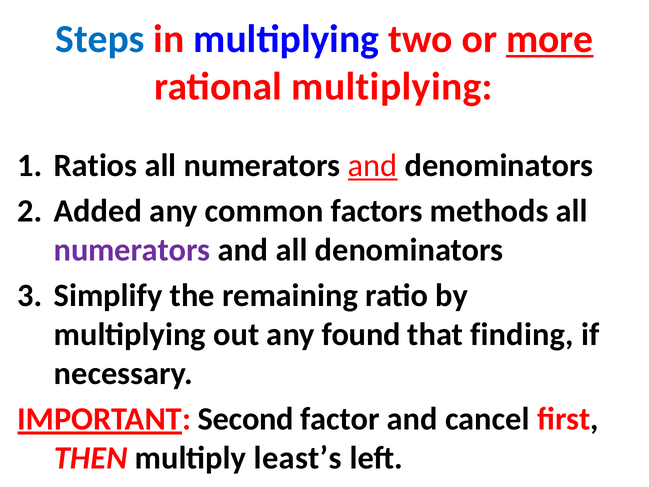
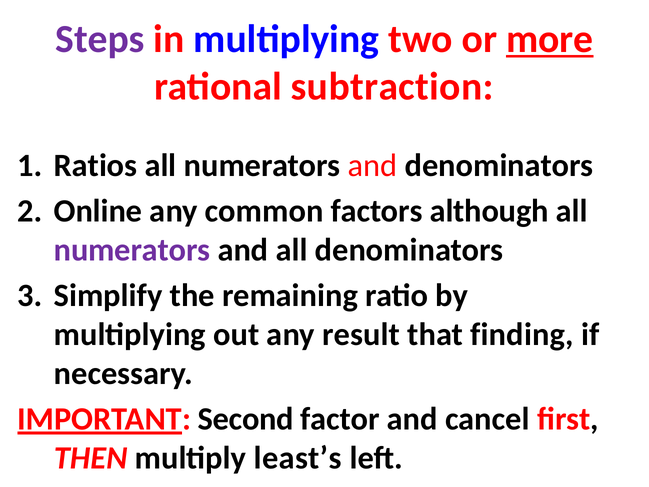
Steps colour: blue -> purple
rational multiplying: multiplying -> subtraction
and at (373, 166) underline: present -> none
Added: Added -> Online
methods: methods -> although
found: found -> result
